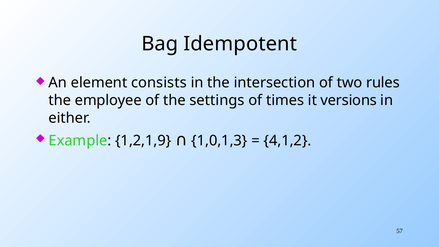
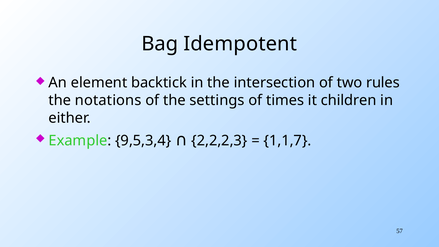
consists: consists -> backtick
employee: employee -> notations
versions: versions -> children
1,2,1,9: 1,2,1,9 -> 9,5,3,4
1,0,1,3: 1,0,1,3 -> 2,2,2,3
4,1,2: 4,1,2 -> 1,1,7
